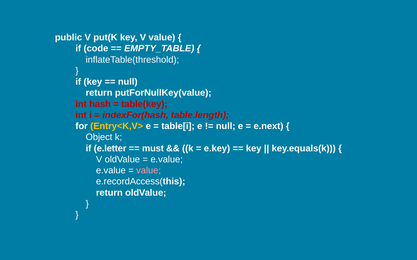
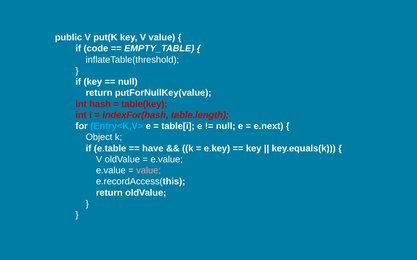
Entry<K,V> colour: yellow -> light blue
e.letter: e.letter -> e.table
must: must -> have
